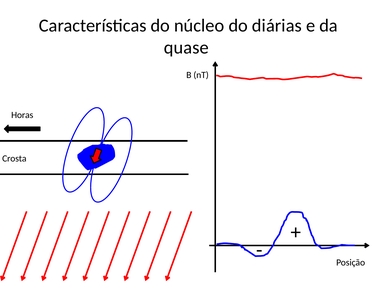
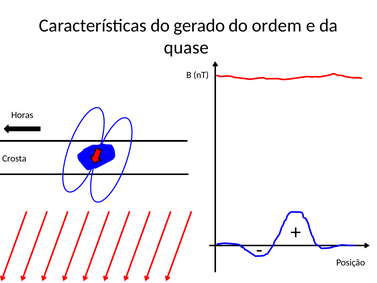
núcleo: núcleo -> gerado
diárias: diárias -> ordem
